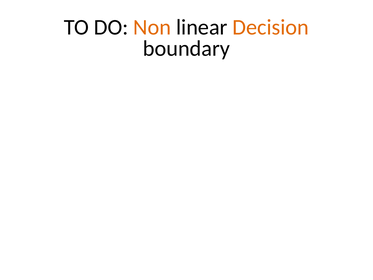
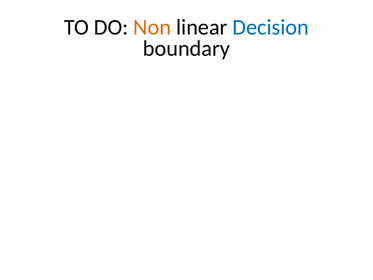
Decision colour: orange -> blue
